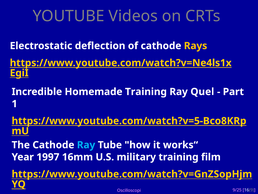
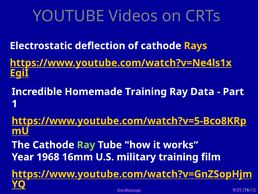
Quel: Quel -> Data
Ray at (86, 145) colour: light blue -> light green
1997: 1997 -> 1968
